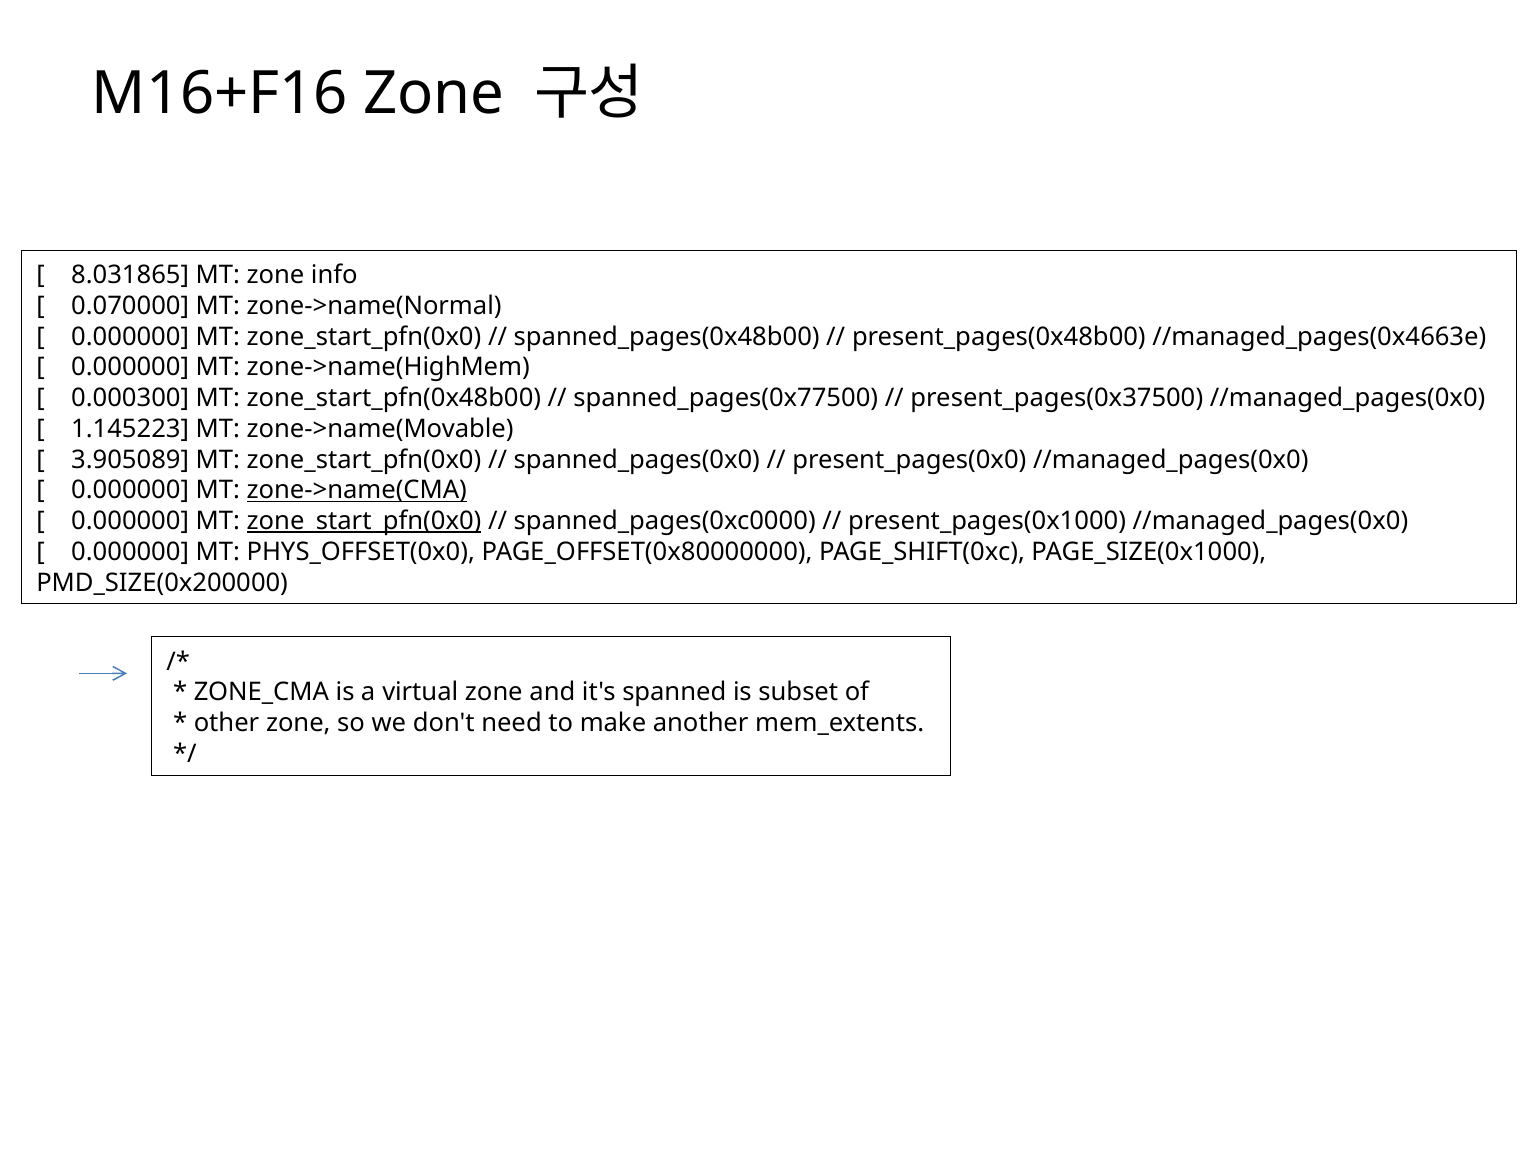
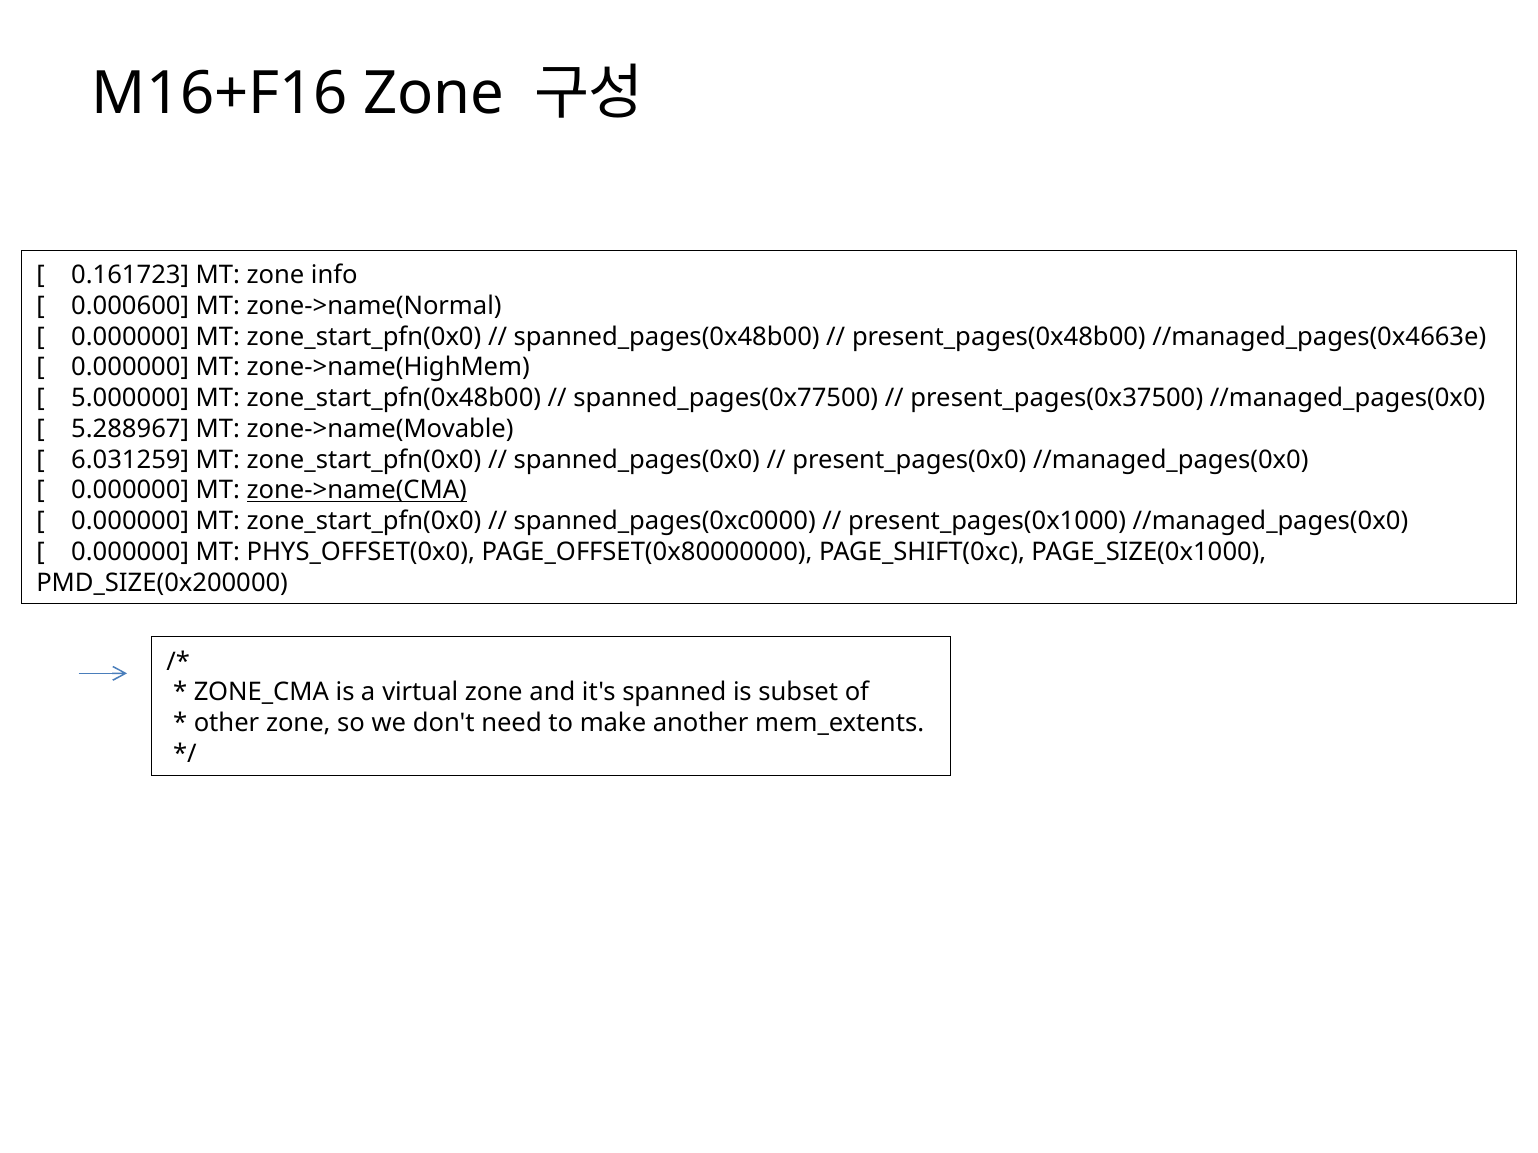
8.031865: 8.031865 -> 0.161723
0.070000: 0.070000 -> 0.000600
0.000300: 0.000300 -> 5.000000
1.145223: 1.145223 -> 5.288967
3.905089: 3.905089 -> 6.031259
zone_start_pfn(0x0 at (364, 521) underline: present -> none
